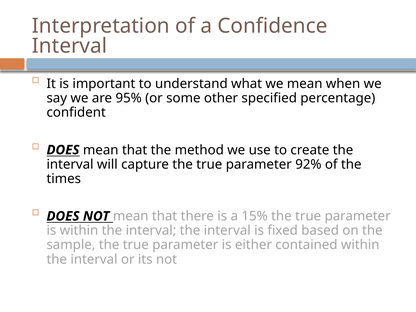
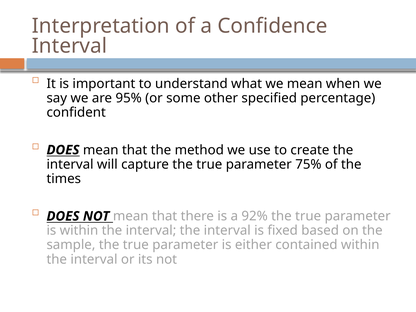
92%: 92% -> 75%
15%: 15% -> 92%
